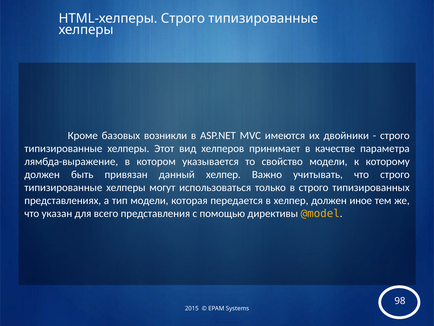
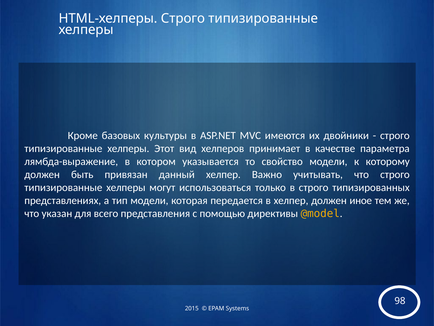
возникли: возникли -> культуры
